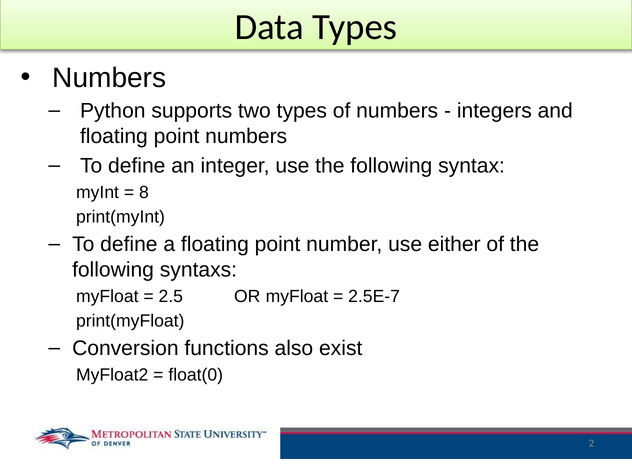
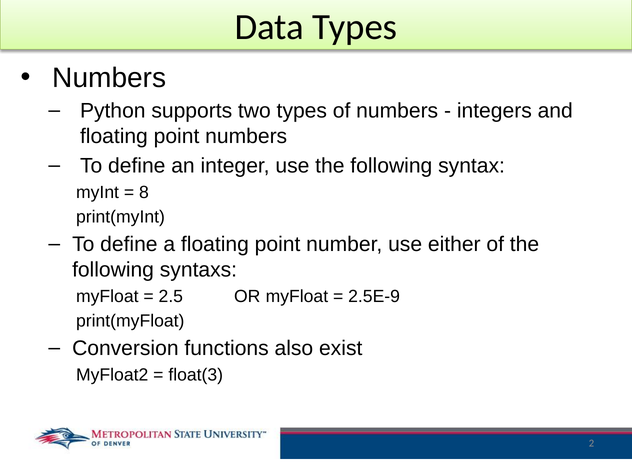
2.5E-7: 2.5E-7 -> 2.5E-9
float(0: float(0 -> float(3
